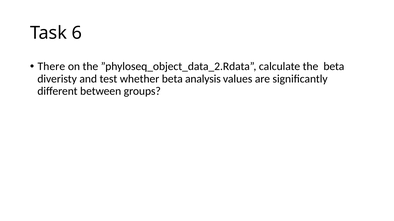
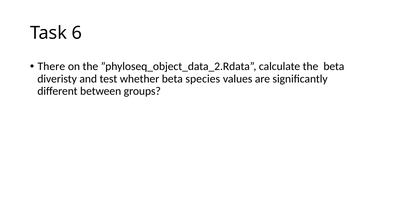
analysis: analysis -> species
